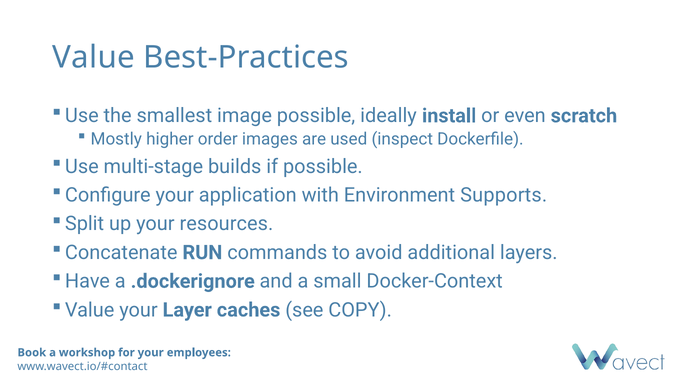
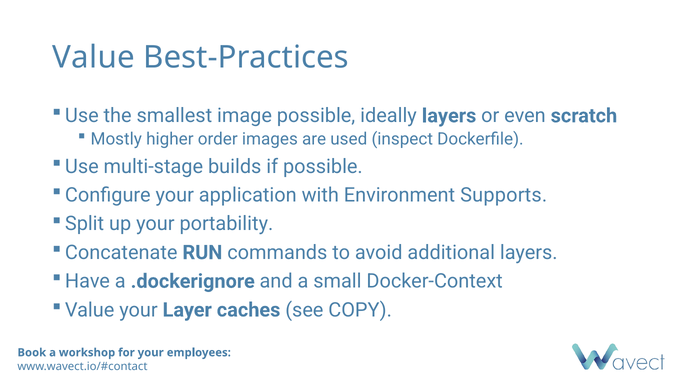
ideally install: install -> layers
resources: resources -> portability
